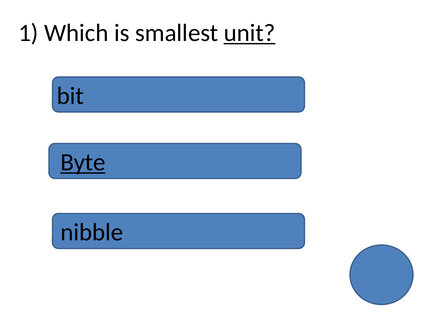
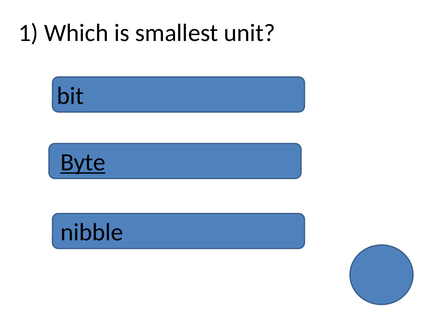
unit underline: present -> none
